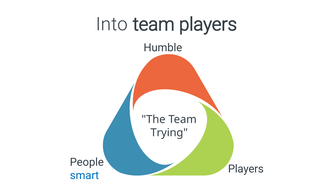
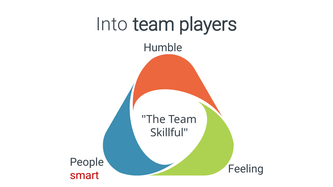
Trying: Trying -> Skillful
Players at (246, 169): Players -> Feeling
smart colour: blue -> red
